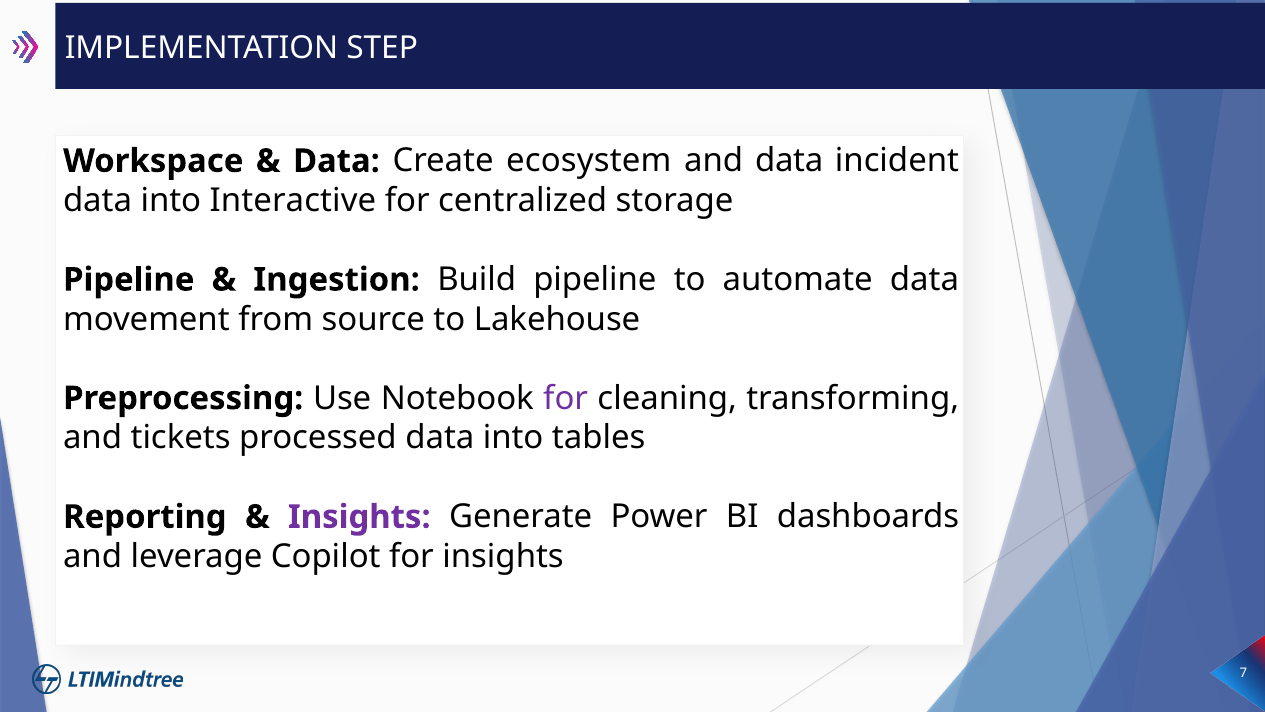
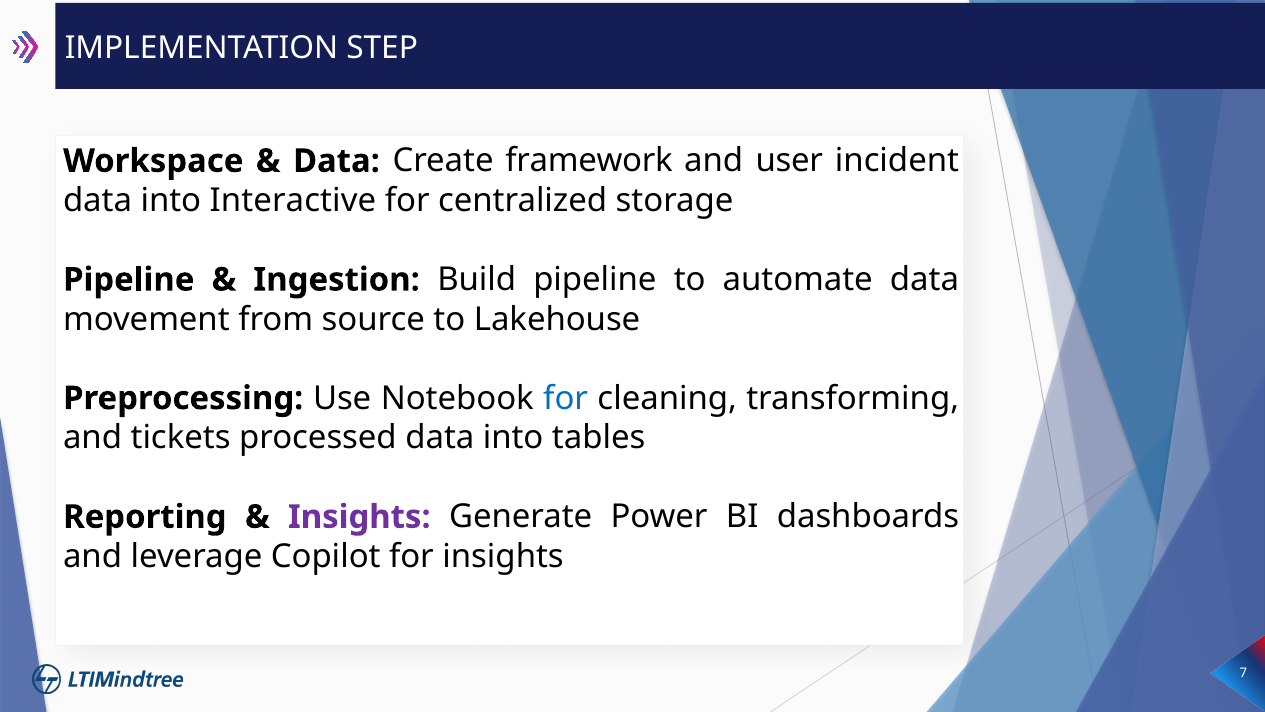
ecosystem: ecosystem -> framework
and data: data -> user
for at (566, 398) colour: purple -> blue
